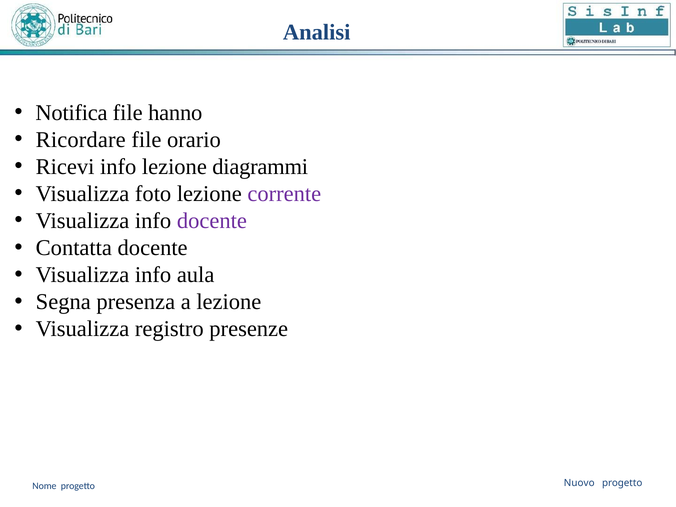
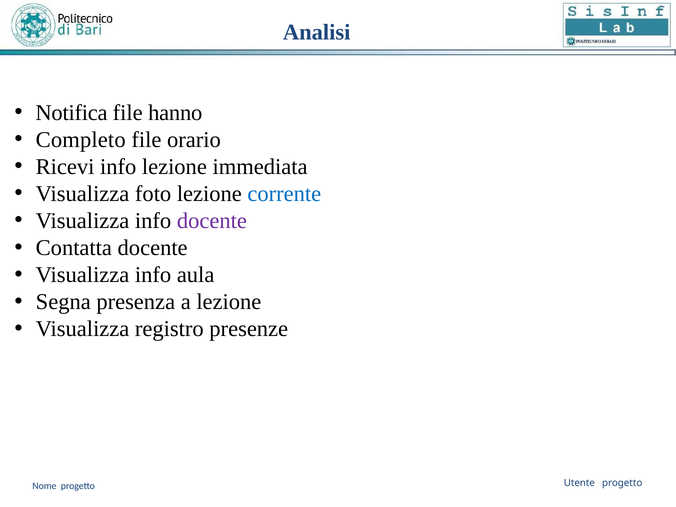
Ricordare: Ricordare -> Completo
diagrammi: diagrammi -> immediata
corrente colour: purple -> blue
Nuovo: Nuovo -> Utente
